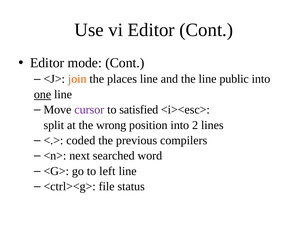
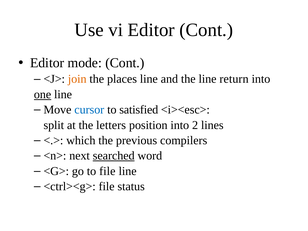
public: public -> return
cursor colour: purple -> blue
wrong: wrong -> letters
coded: coded -> which
searched underline: none -> present
to left: left -> file
